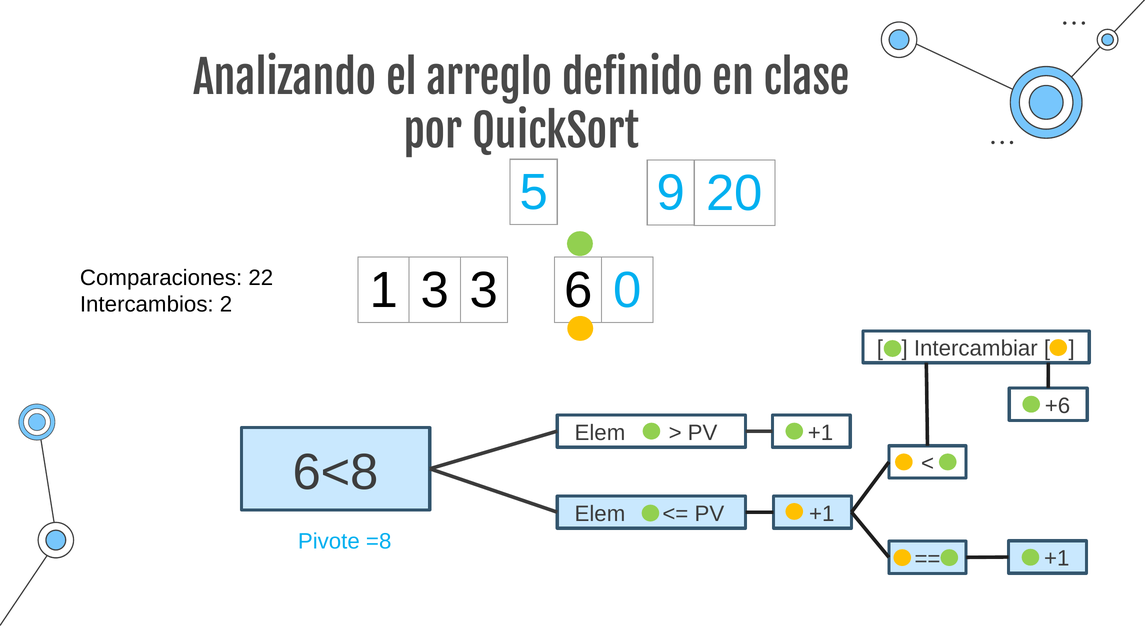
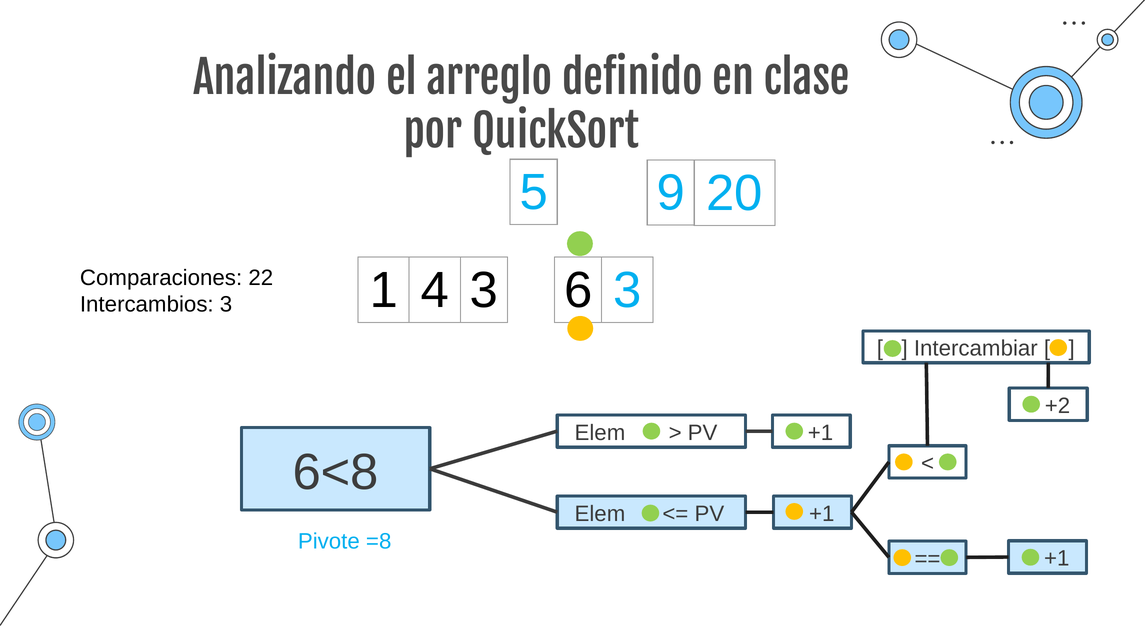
1 3: 3 -> 4
6 0: 0 -> 3
Intercambios 2: 2 -> 3
+6: +6 -> +2
